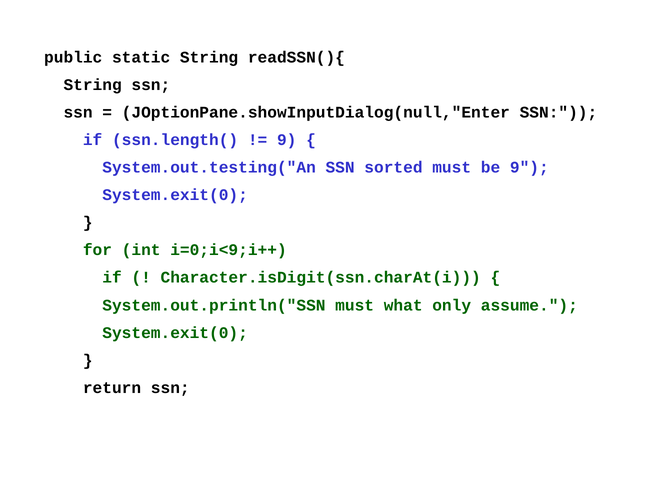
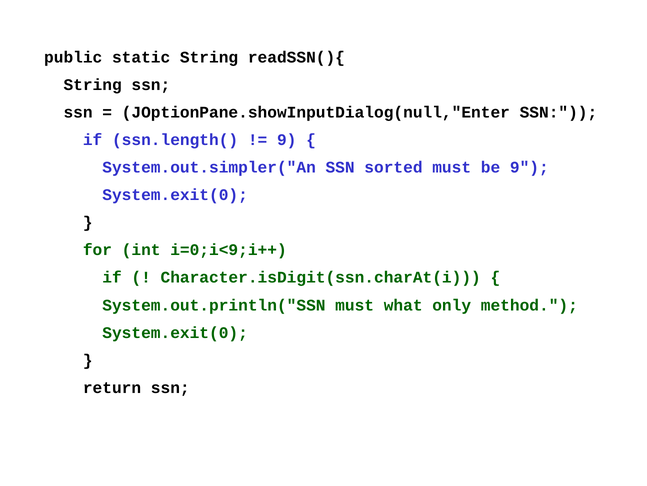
System.out.testing("An: System.out.testing("An -> System.out.simpler("An
assume: assume -> method
